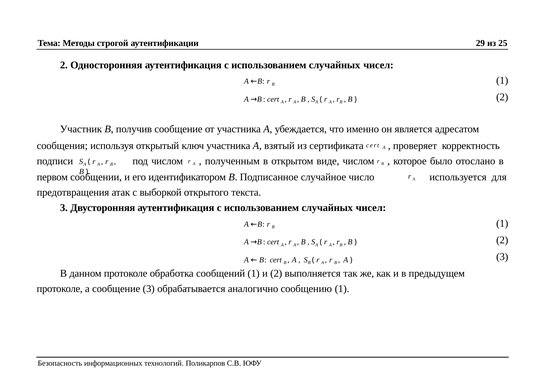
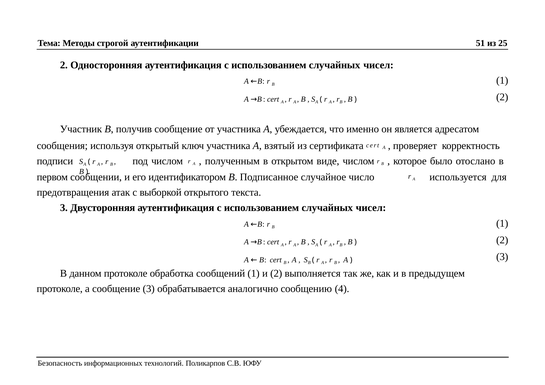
29: 29 -> 51
сообщению 1: 1 -> 4
